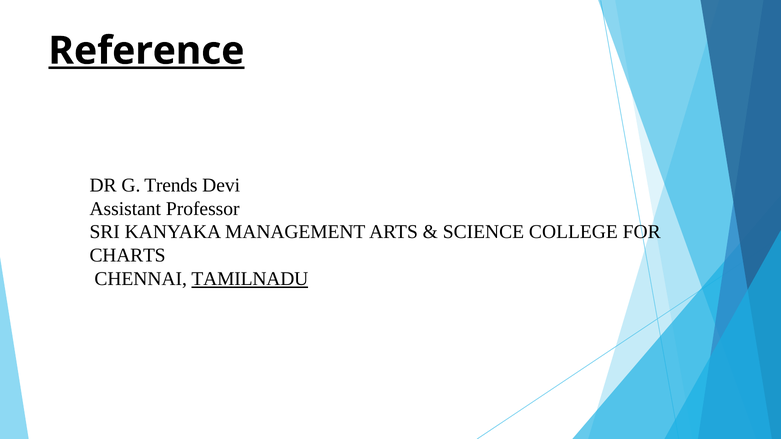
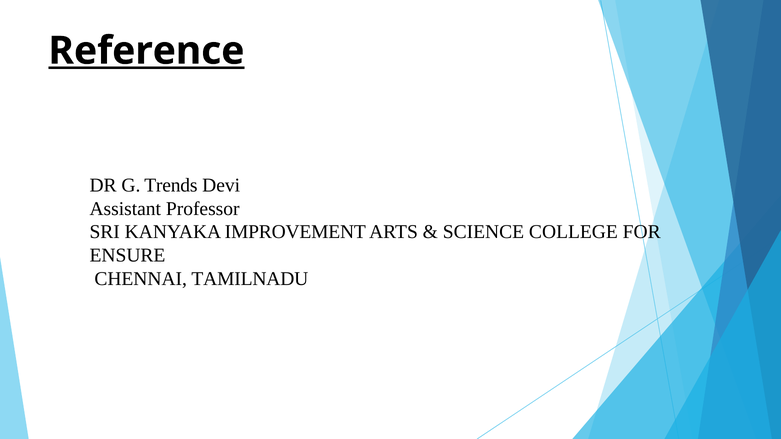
MANAGEMENT: MANAGEMENT -> IMPROVEMENT
CHARTS: CHARTS -> ENSURE
TAMILNADU underline: present -> none
